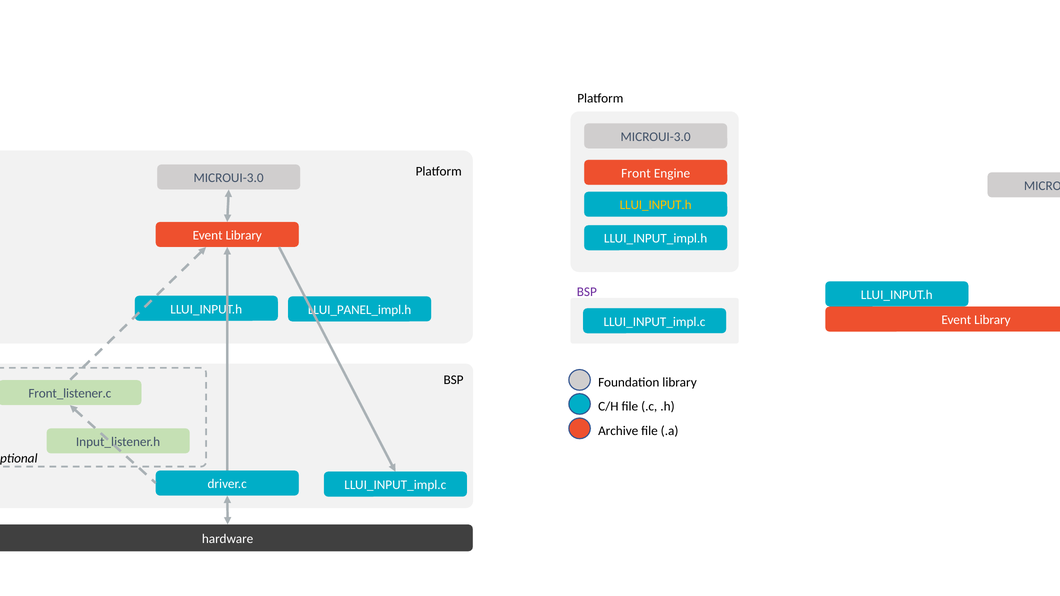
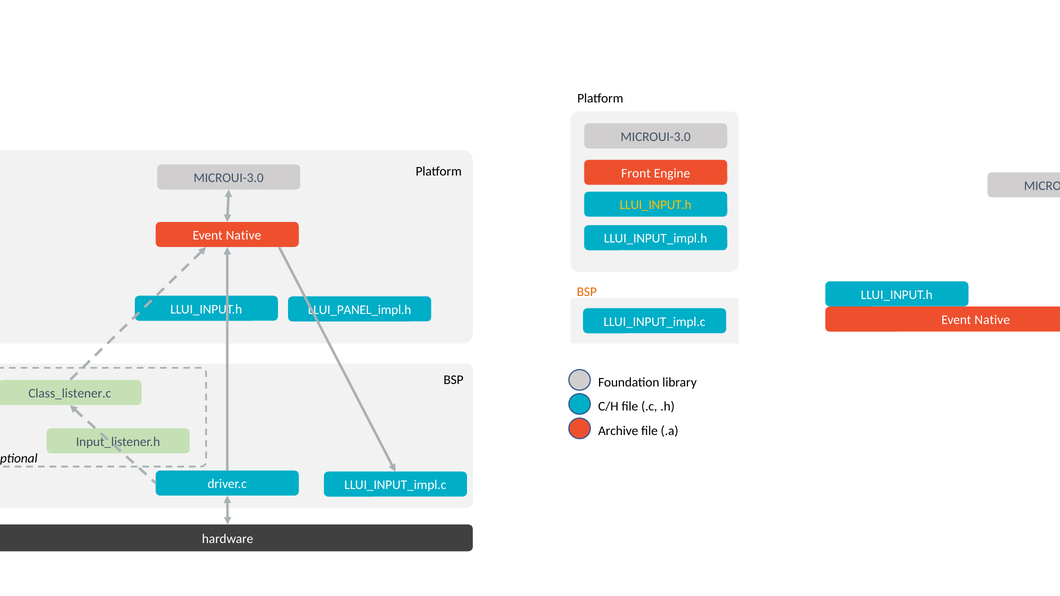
Library at (244, 235): Library -> Native
BSP at (587, 292) colour: purple -> orange
Library at (992, 320): Library -> Native
Front_listener.c: Front_listener.c -> Class_listener.c
